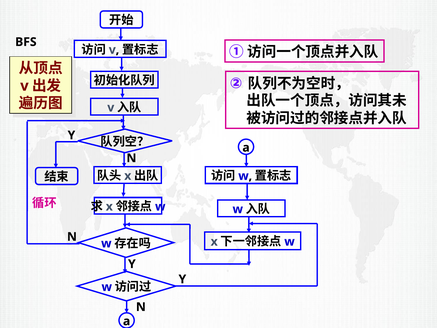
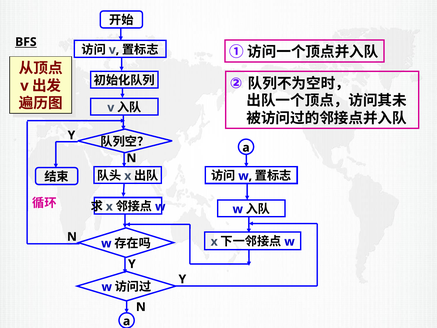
BFS underline: none -> present
